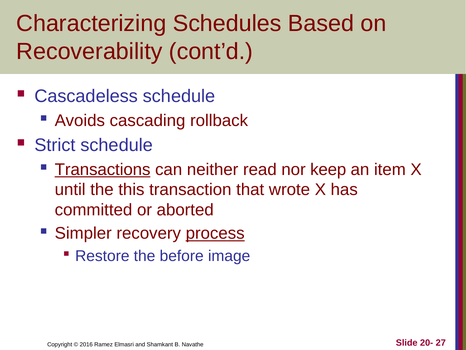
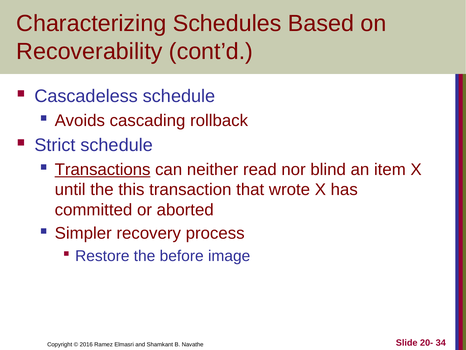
keep: keep -> blind
process underline: present -> none
27: 27 -> 34
